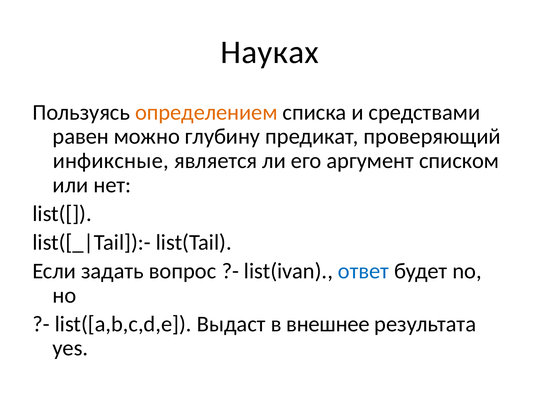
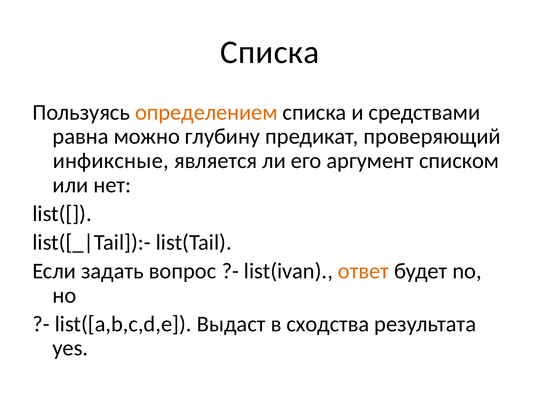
Науках at (270, 52): Науках -> Списка
равен: равен -> равна
ответ colour: blue -> orange
внешнее: внешнее -> сходства
